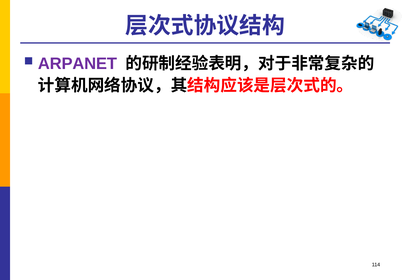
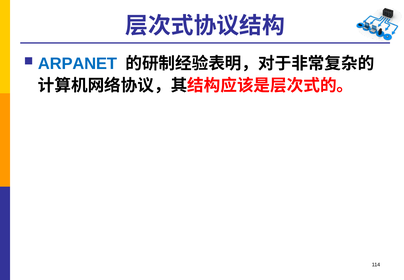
ARPANET colour: purple -> blue
